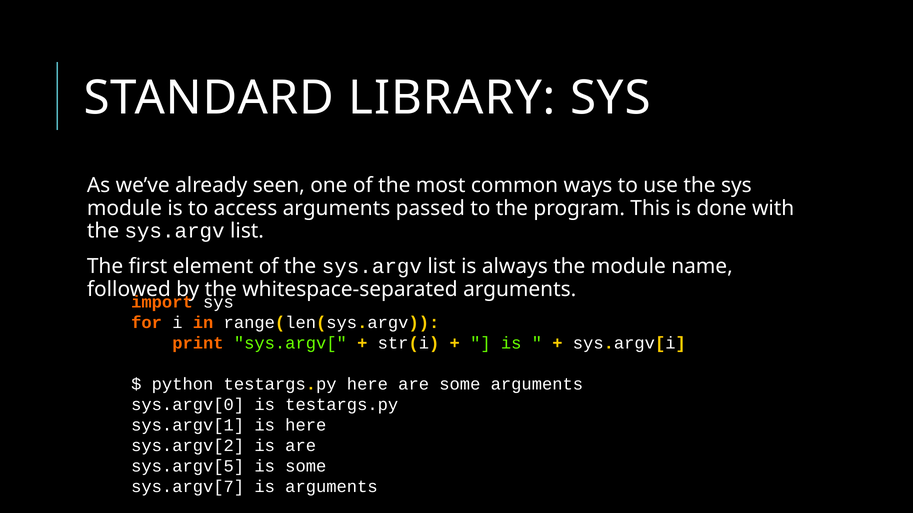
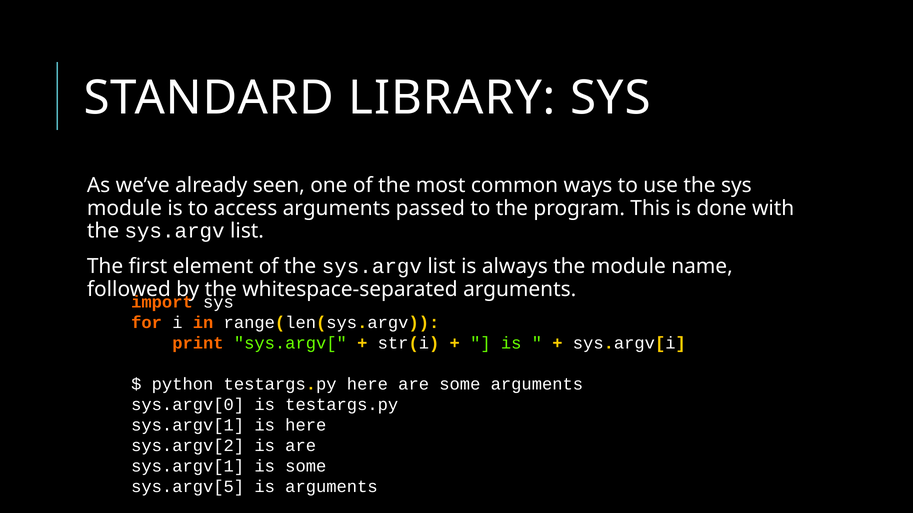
sys.argv[5 at (188, 467): sys.argv[5 -> sys.argv[1
sys.argv[7: sys.argv[7 -> sys.argv[5
